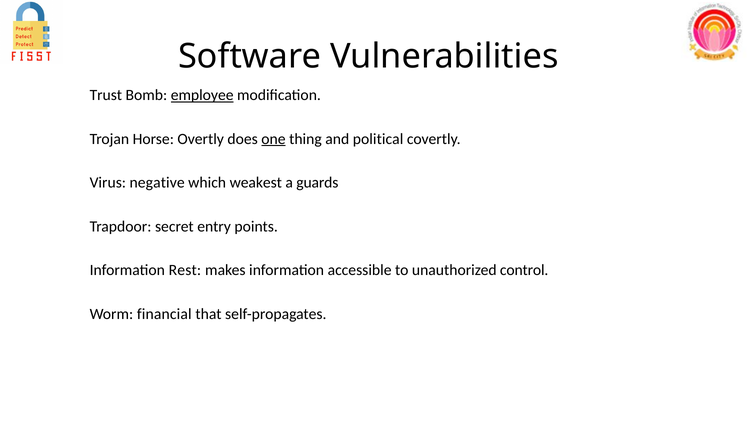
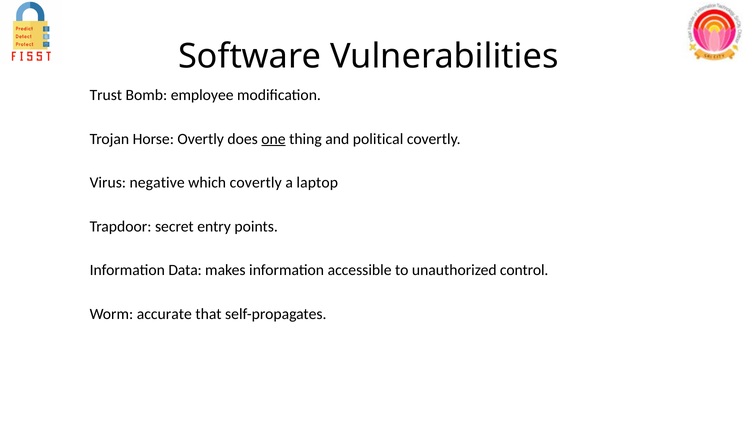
employee underline: present -> none
which weakest: weakest -> covertly
guards: guards -> laptop
Rest: Rest -> Data
financial: financial -> accurate
